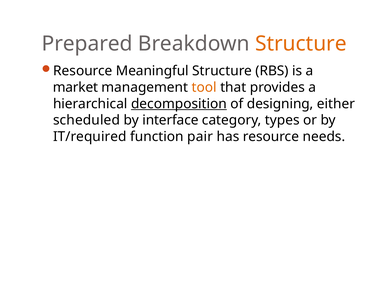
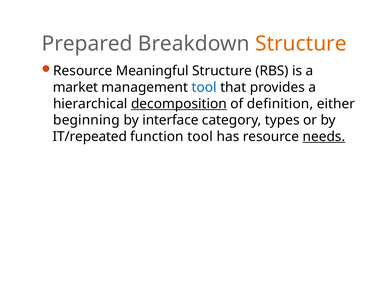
tool at (204, 87) colour: orange -> blue
designing: designing -> definition
scheduled: scheduled -> beginning
IT/required: IT/required -> IT/repeated
function pair: pair -> tool
needs underline: none -> present
